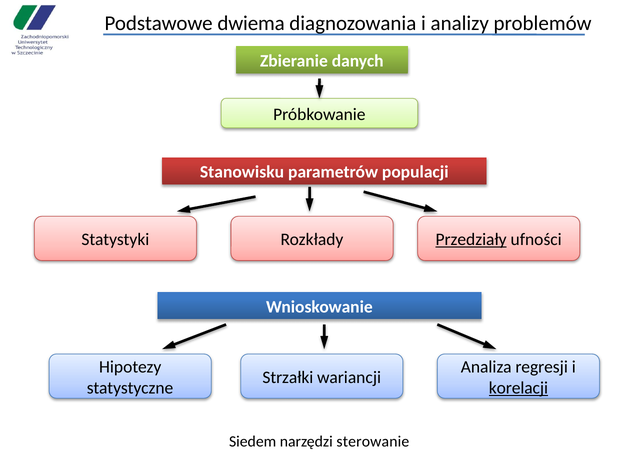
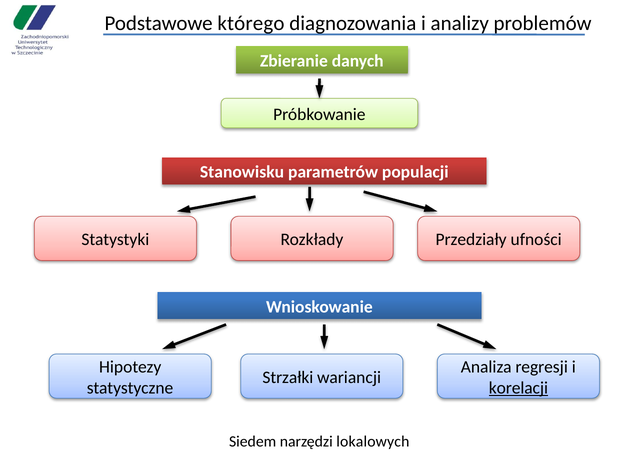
dwiema: dwiema -> którego
Przedziały underline: present -> none
sterowanie: sterowanie -> lokalowych
